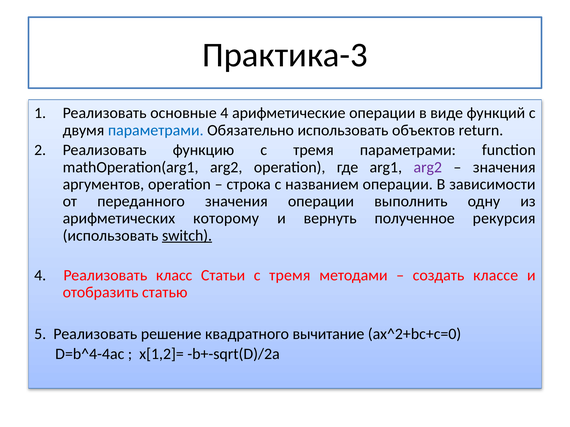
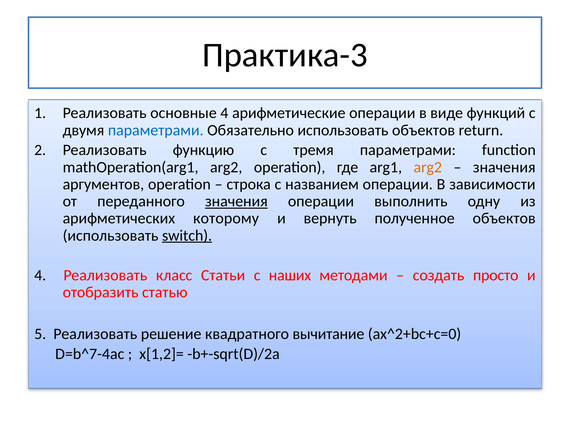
arg2 at (428, 167) colour: purple -> orange
значения at (236, 202) underline: none -> present
полученное рекурсия: рекурсия -> объектов
Статьи с тремя: тремя -> наших
классе: классе -> просто
D=b^4-4ac: D=b^4-4ac -> D=b^7-4ac
